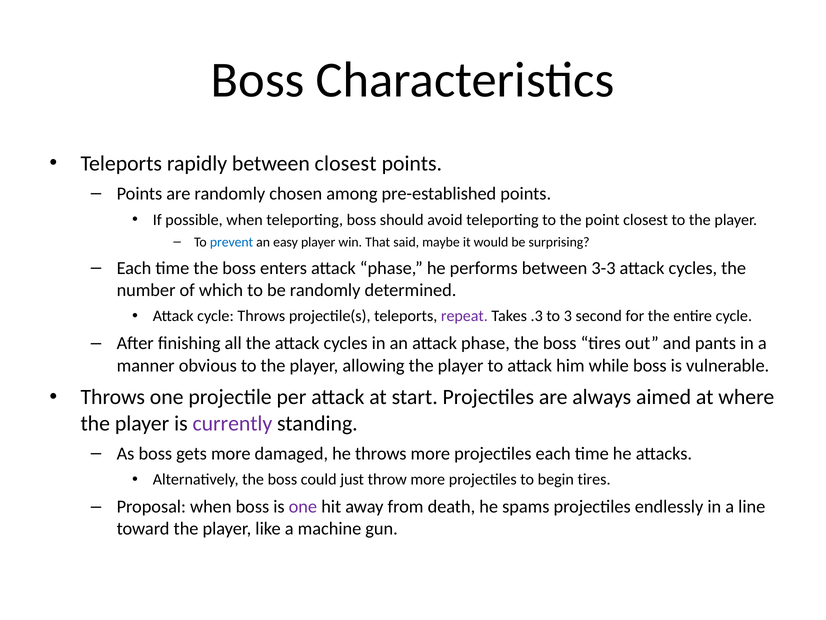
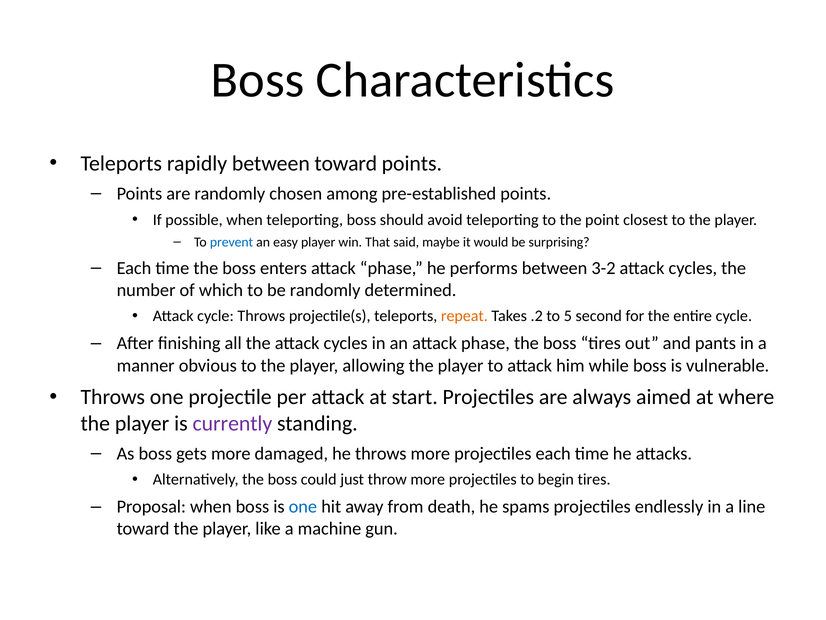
between closest: closest -> toward
3-3: 3-3 -> 3-2
repeat colour: purple -> orange
.3: .3 -> .2
3: 3 -> 5
one at (303, 506) colour: purple -> blue
